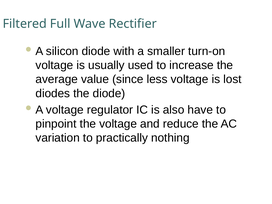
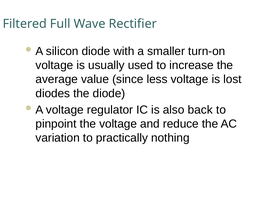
have: have -> back
